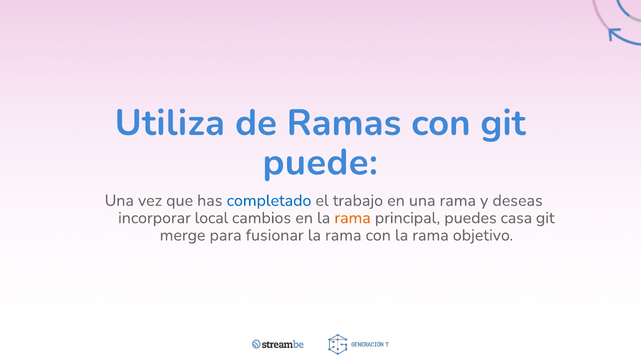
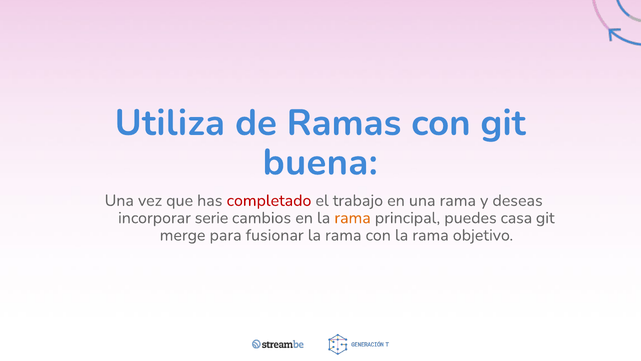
puede: puede -> buena
completado colour: blue -> red
local: local -> serie
